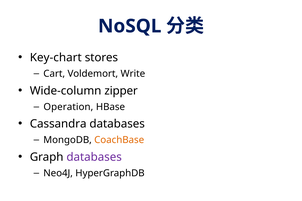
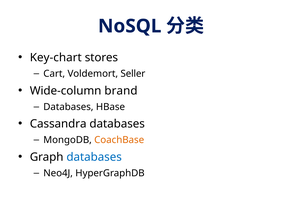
Write: Write -> Seller
zipper: zipper -> brand
Operation at (68, 107): Operation -> Databases
databases at (94, 157) colour: purple -> blue
